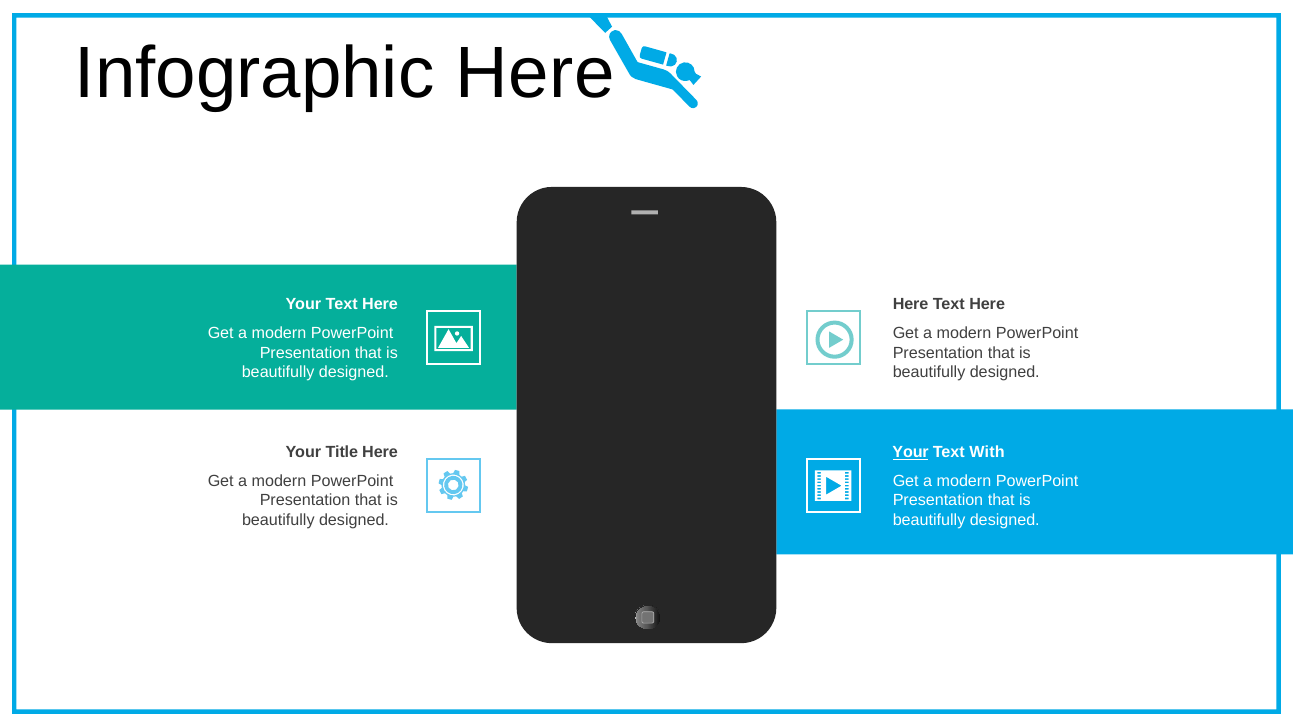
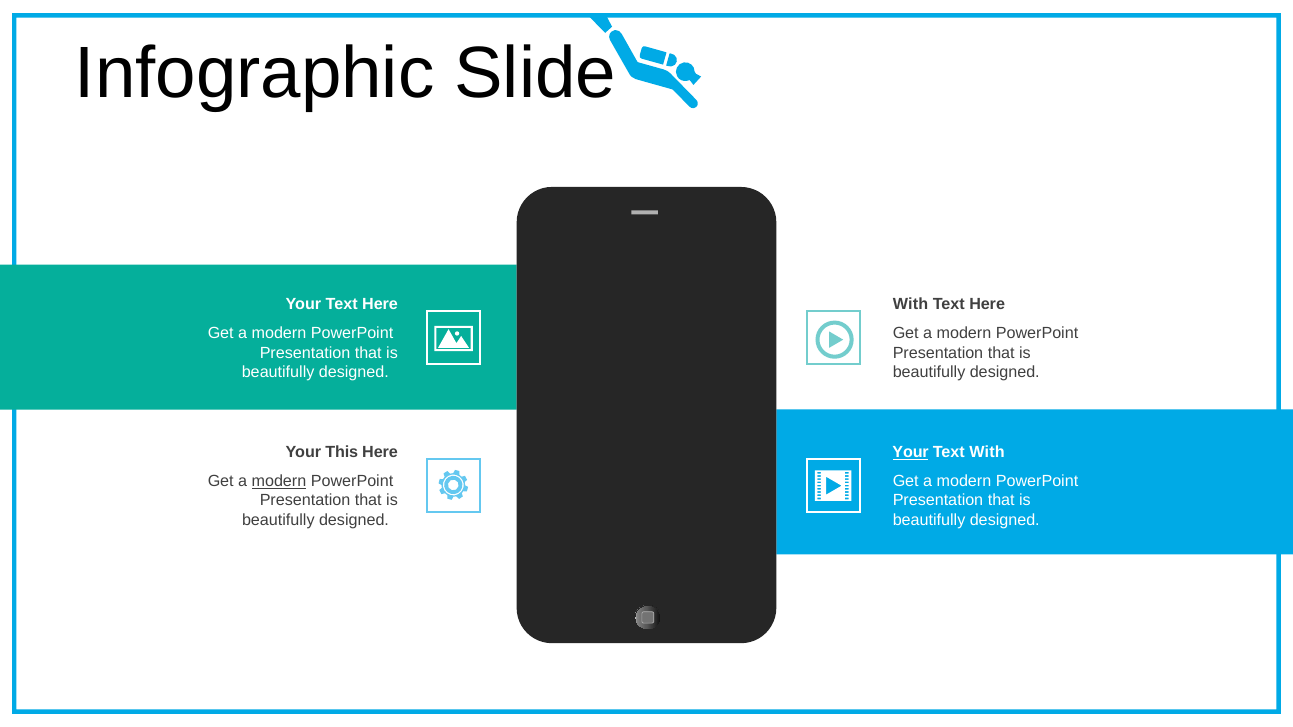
Infographic Here: Here -> Slide
Here at (911, 304): Here -> With
Title: Title -> This
modern at (279, 481) underline: none -> present
